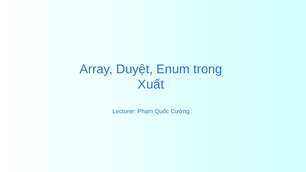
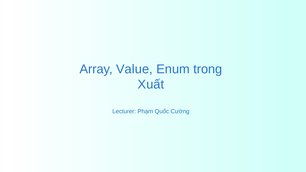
Duyệt: Duyệt -> Value
